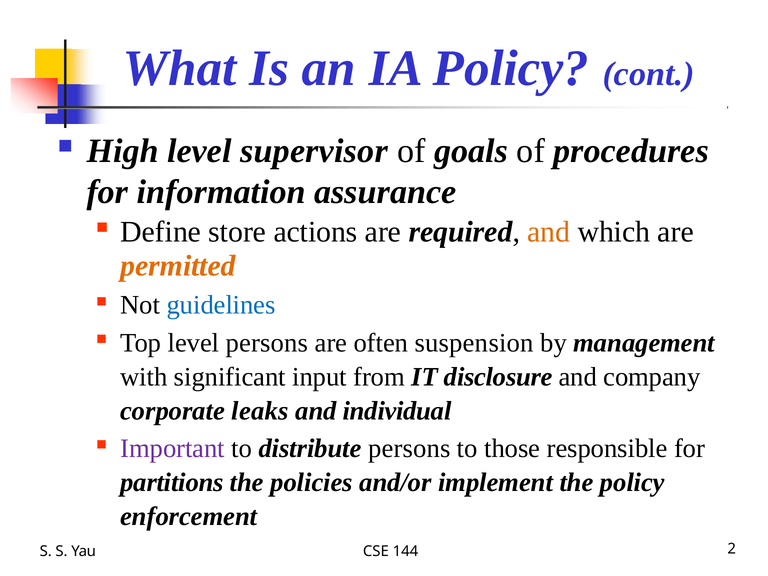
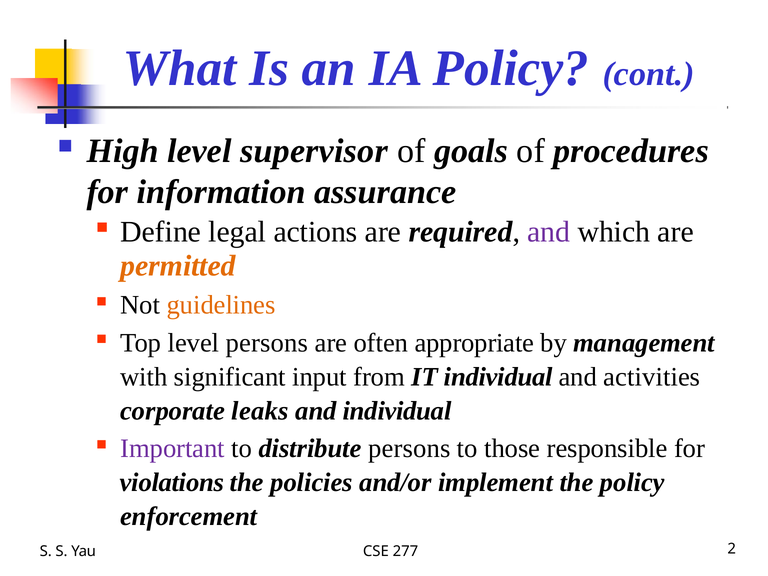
store: store -> legal
and at (549, 232) colour: orange -> purple
guidelines colour: blue -> orange
suspension: suspension -> appropriate
IT disclosure: disclosure -> individual
company: company -> activities
partitions: partitions -> violations
144: 144 -> 277
